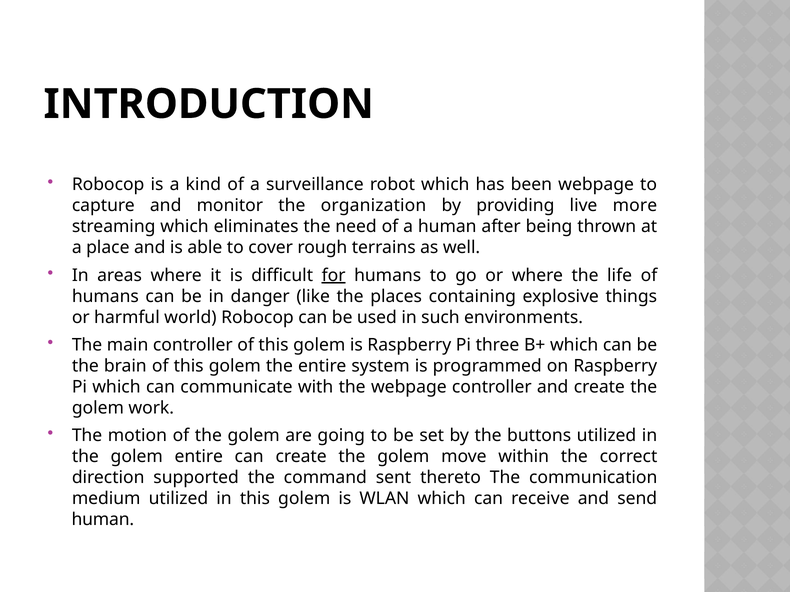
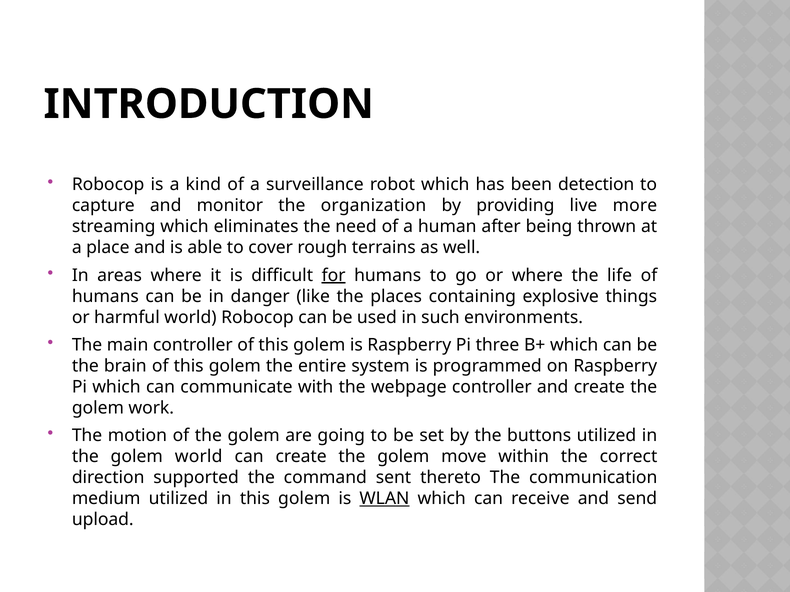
been webpage: webpage -> detection
golem entire: entire -> world
WLAN underline: none -> present
human at (103, 520): human -> upload
